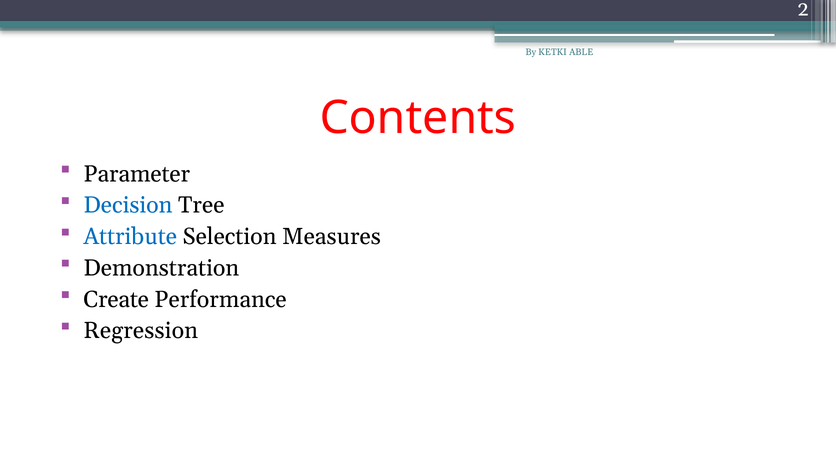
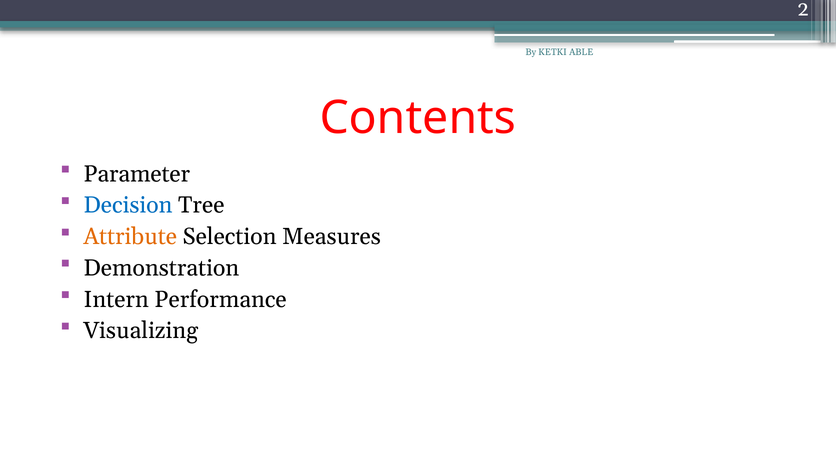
Attribute colour: blue -> orange
Create: Create -> Intern
Regression: Regression -> Visualizing
